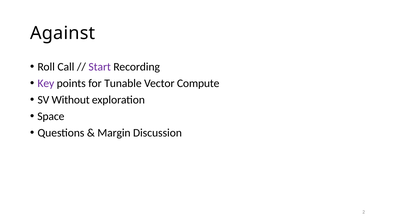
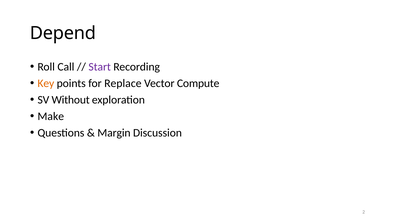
Against: Against -> Depend
Key colour: purple -> orange
Tunable: Tunable -> Replace
Space: Space -> Make
